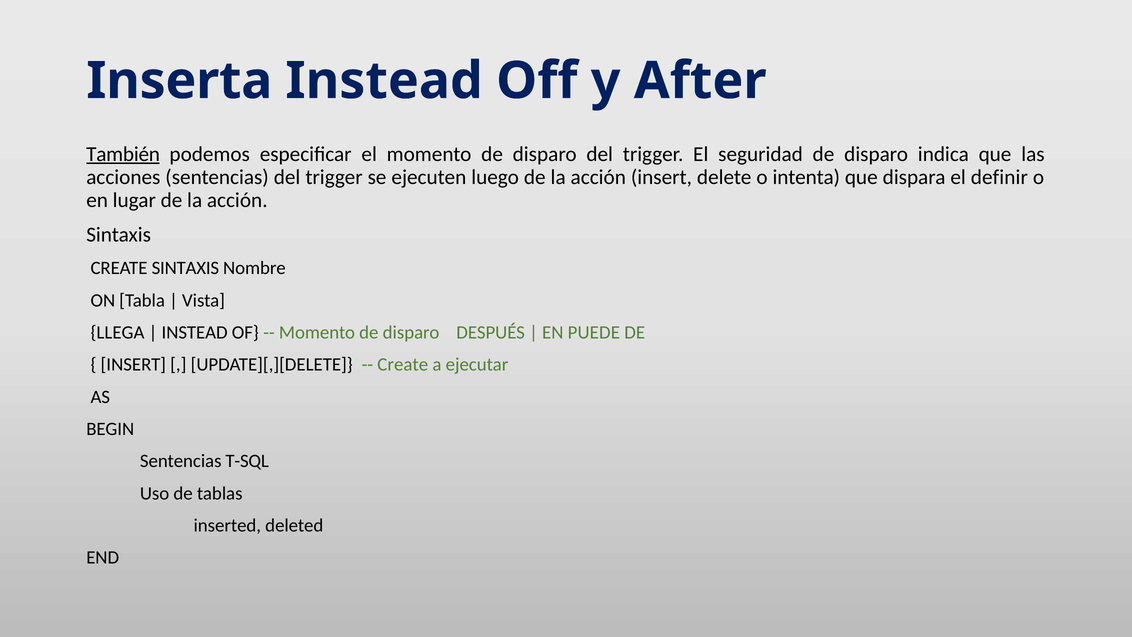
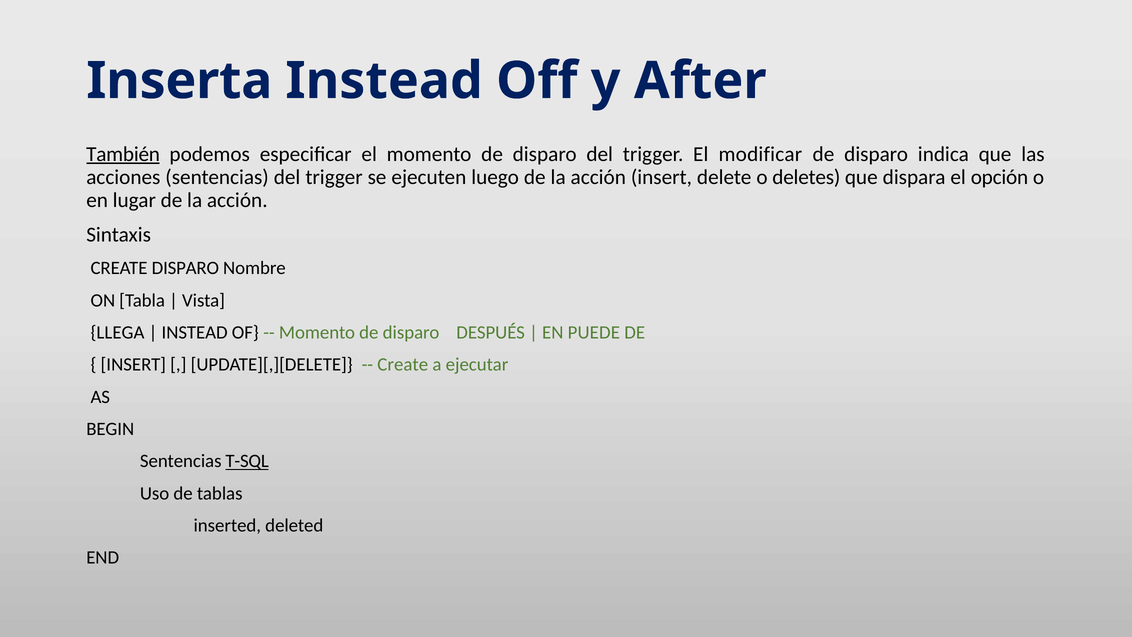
seguridad: seguridad -> modificar
intenta: intenta -> deletes
definir: definir -> opción
CREATE SINTAXIS: SINTAXIS -> DISPARO
T-SQL underline: none -> present
